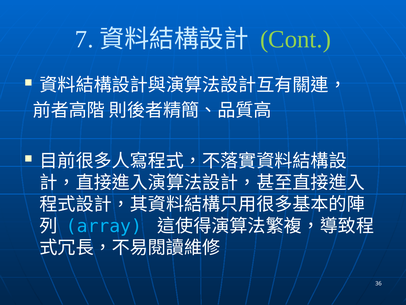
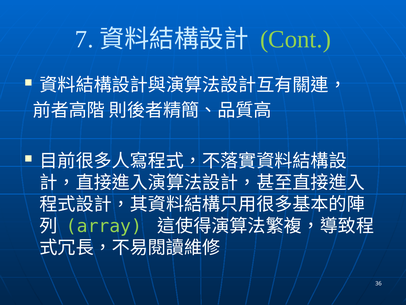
array colour: light blue -> light green
